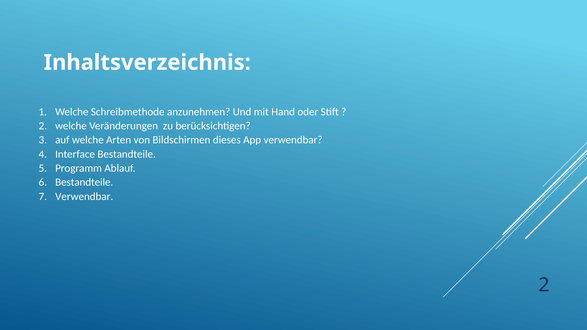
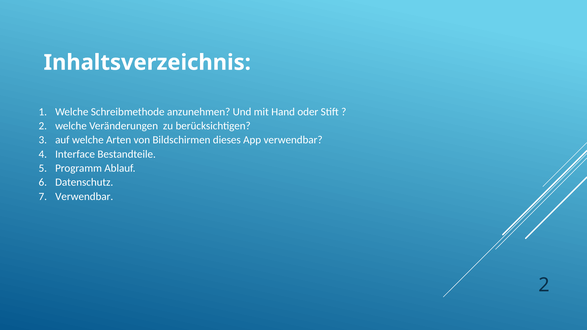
Bestandteile at (84, 182): Bestandteile -> Datenschutz
